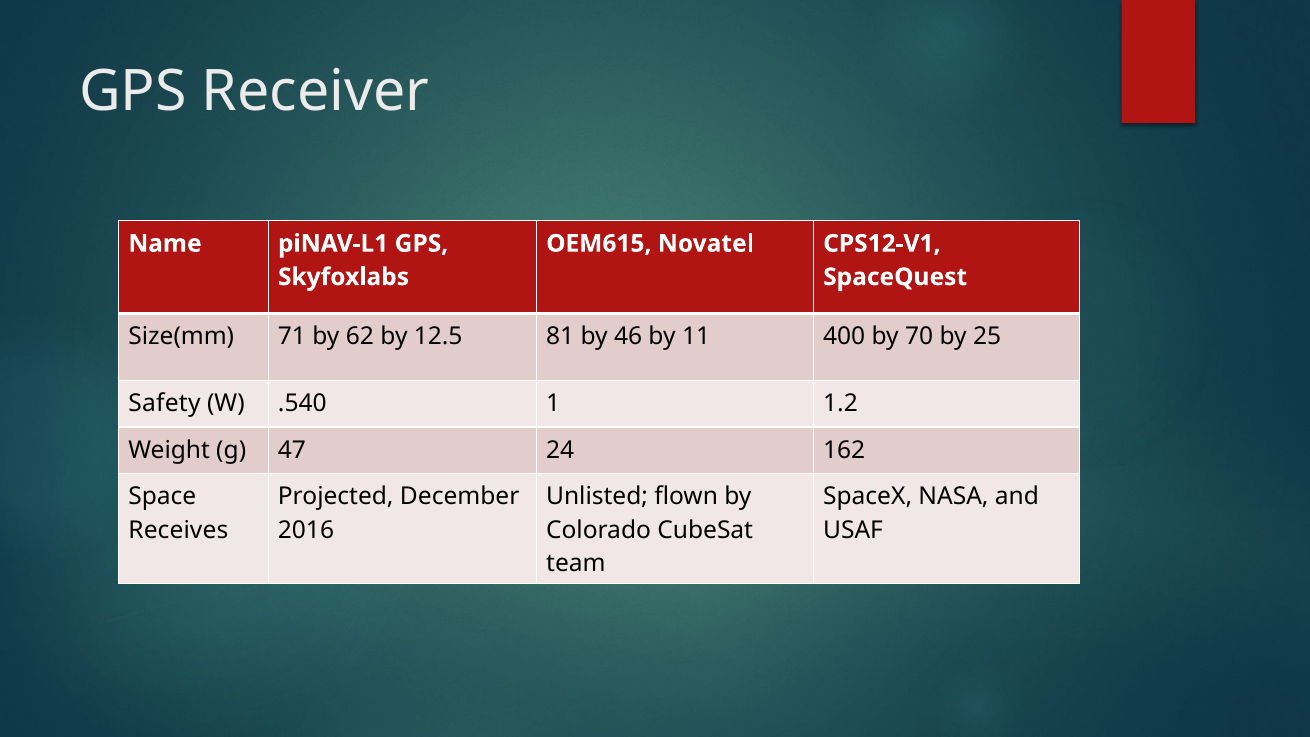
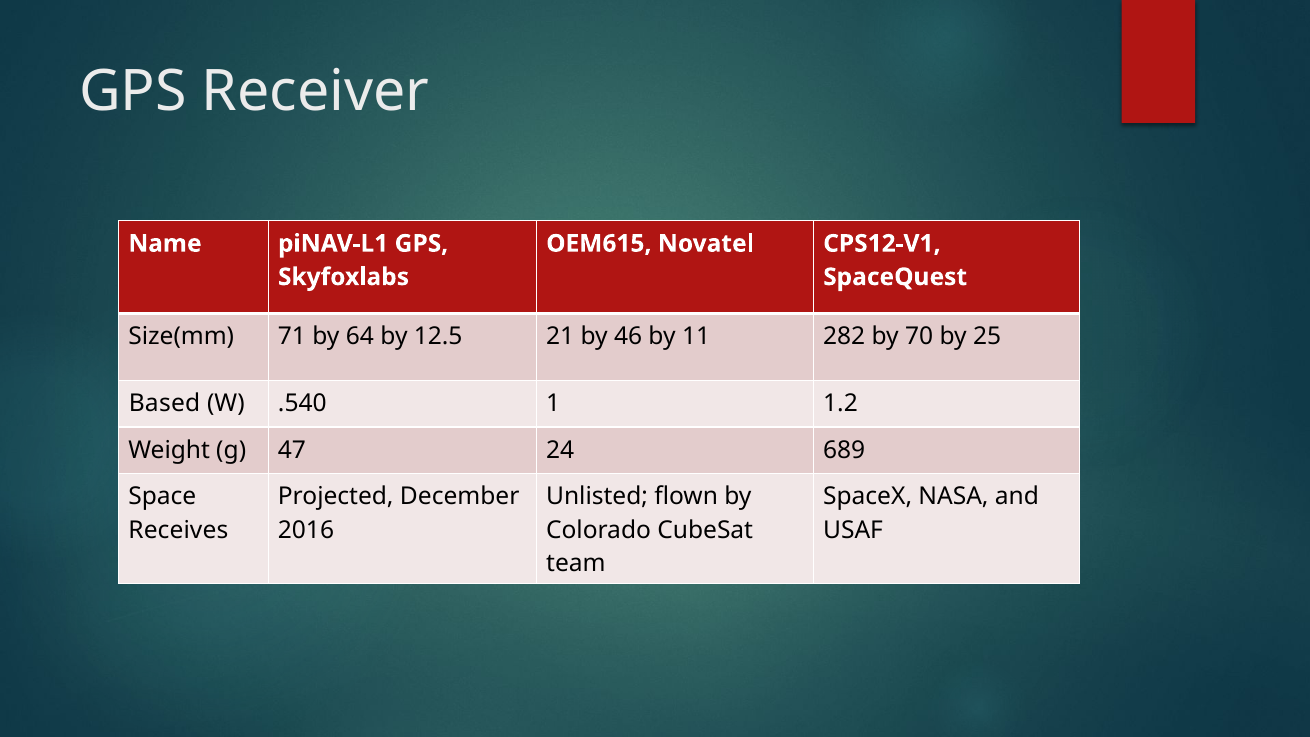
62: 62 -> 64
81: 81 -> 21
400: 400 -> 282
Safety: Safety -> Based
162: 162 -> 689
